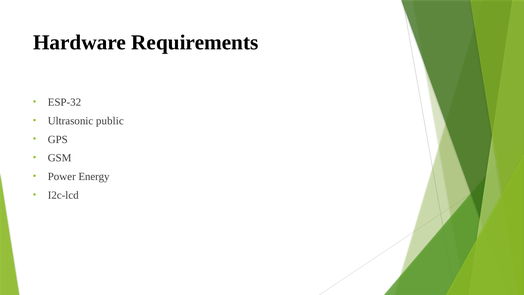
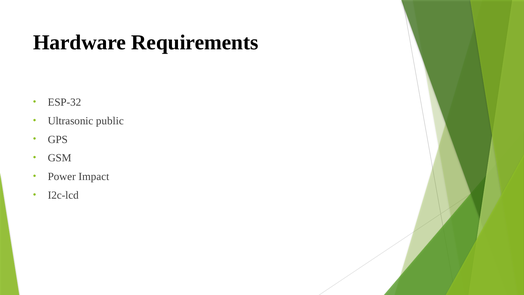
Energy: Energy -> Impact
